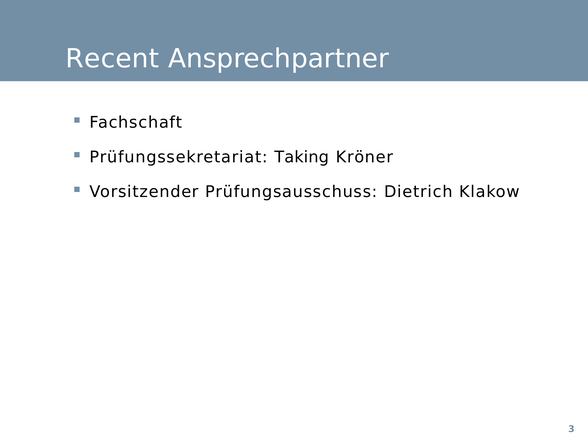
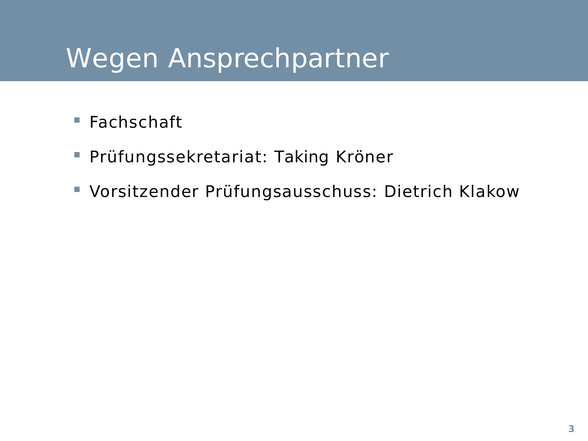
Recent: Recent -> Wegen
